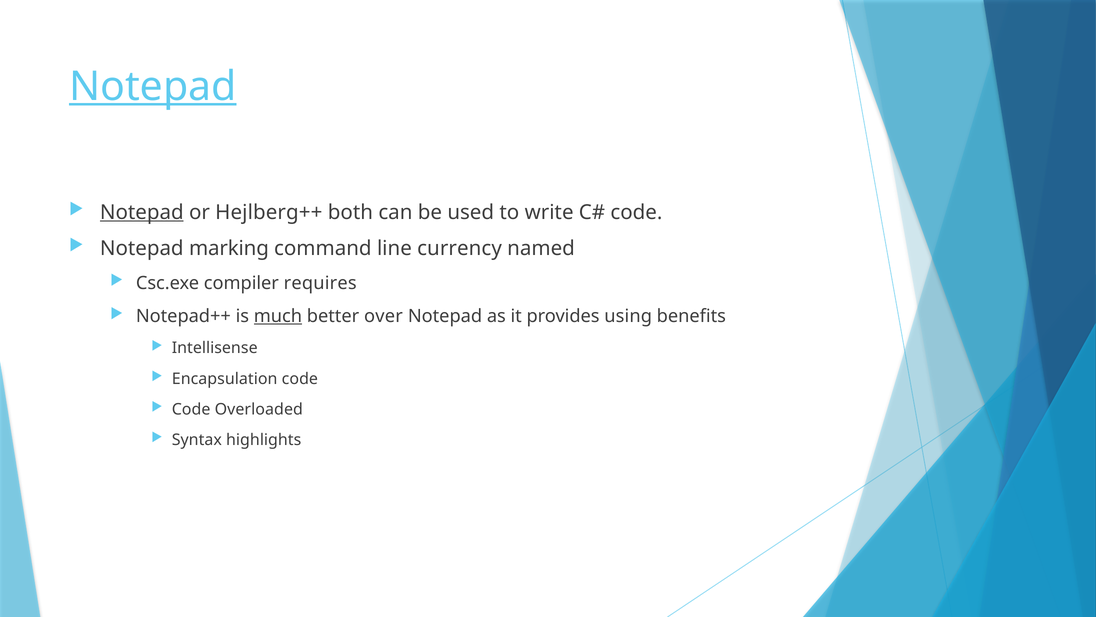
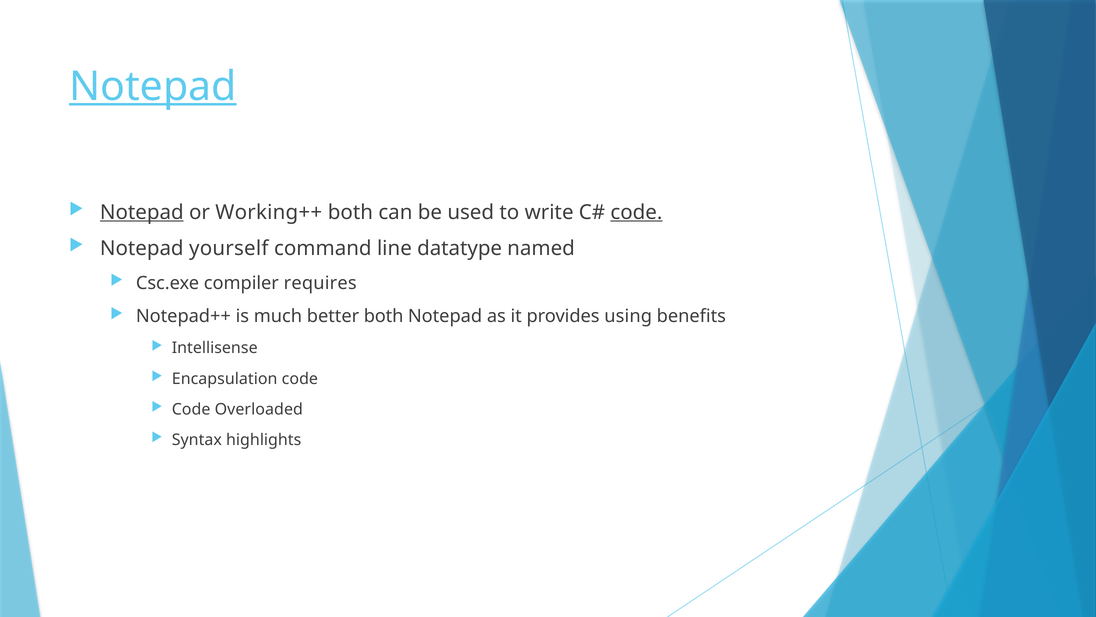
Hejlberg++: Hejlberg++ -> Working++
code at (636, 212) underline: none -> present
marking: marking -> yourself
currency: currency -> datatype
much underline: present -> none
better over: over -> both
